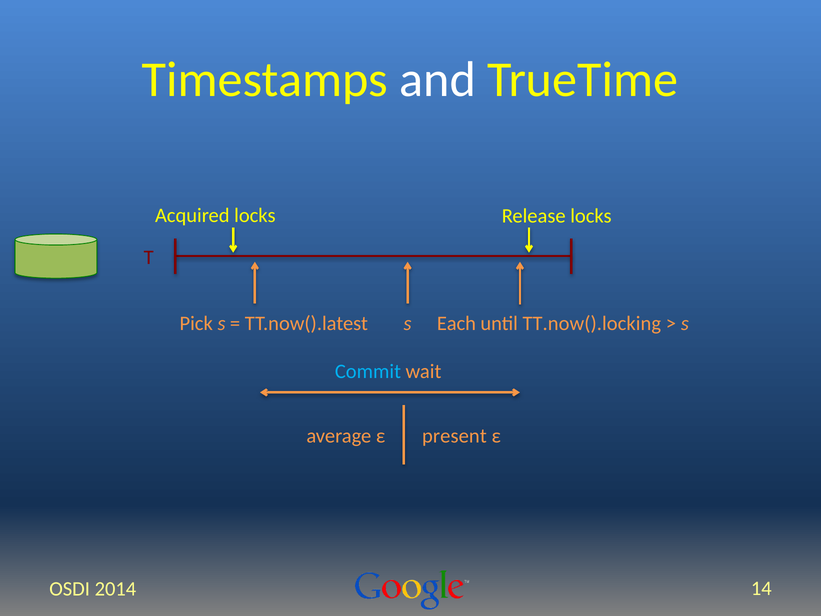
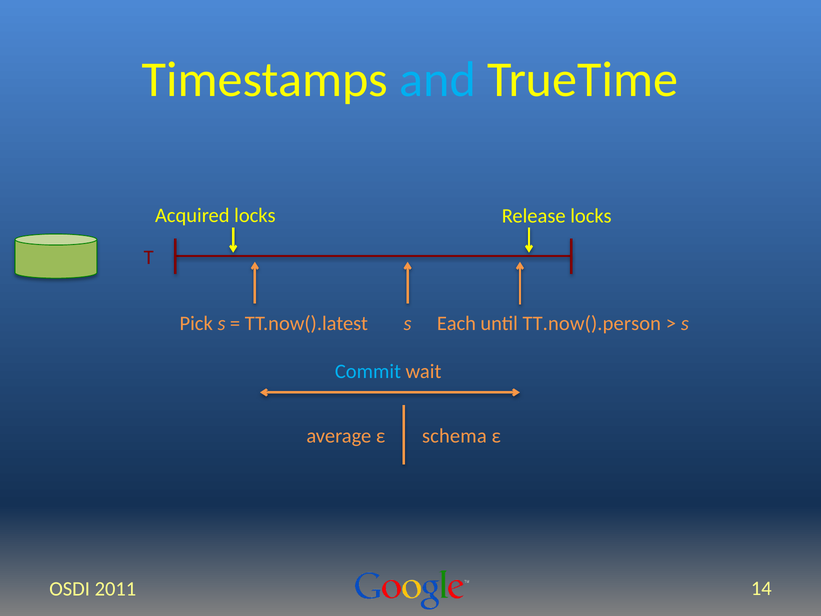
and colour: white -> light blue
TT.now().locking: TT.now().locking -> TT.now().person
present: present -> schema
2014: 2014 -> 2011
